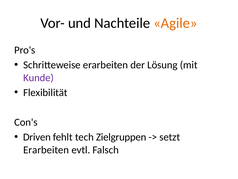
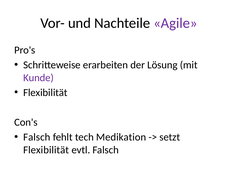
Agile colour: orange -> purple
Driven at (37, 137): Driven -> Falsch
Zielgruppen: Zielgruppen -> Medikation
Erarbeiten at (46, 149): Erarbeiten -> Flexibilität
